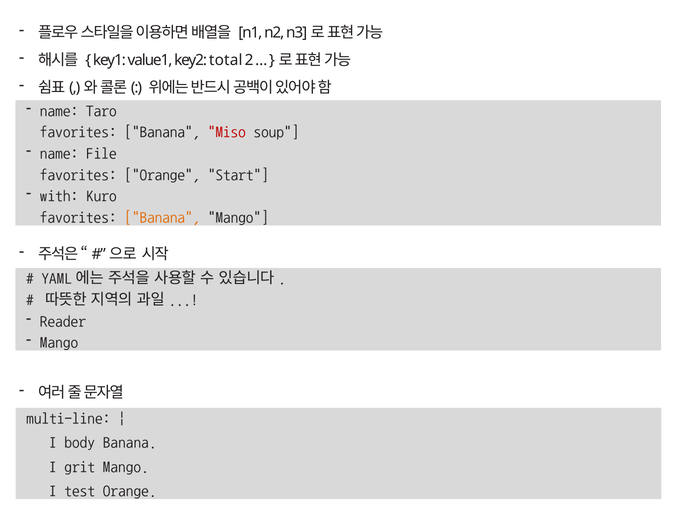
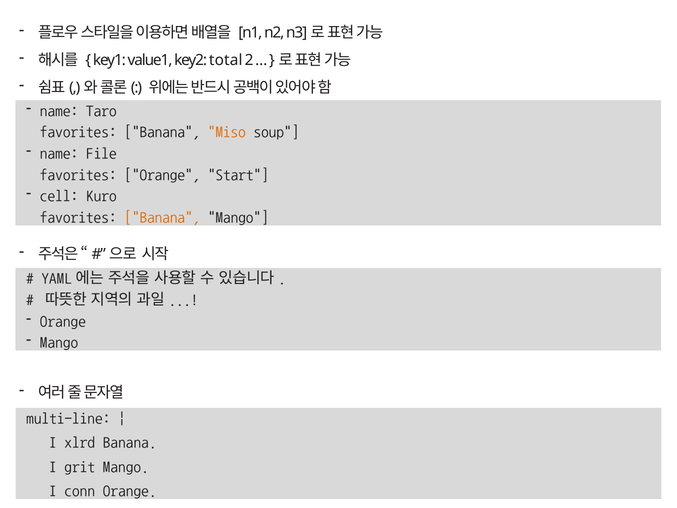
Miso colour: red -> orange
with: with -> cell
Reader at (63, 321): Reader -> Orange
body: body -> xlrd
test: test -> conn
